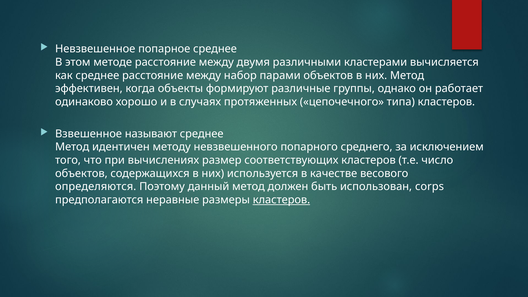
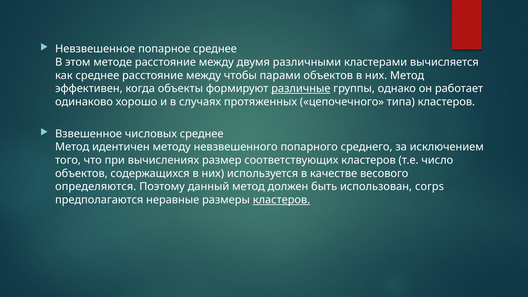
набор: набор -> чтобы
различные underline: none -> present
называют: называют -> числовых
